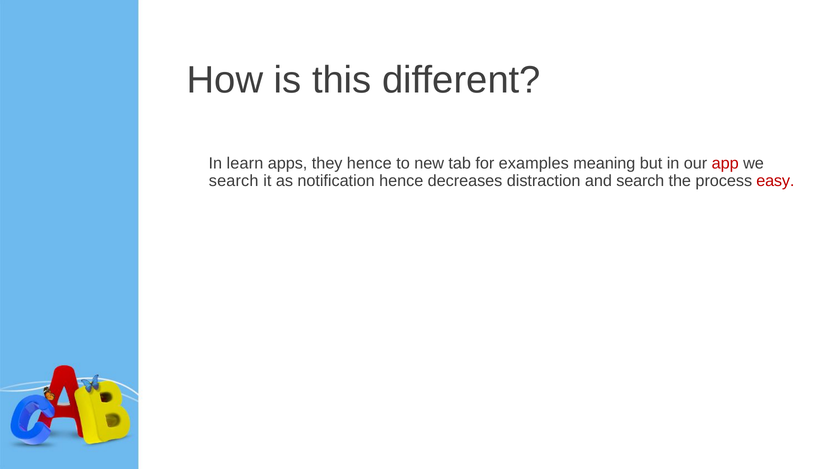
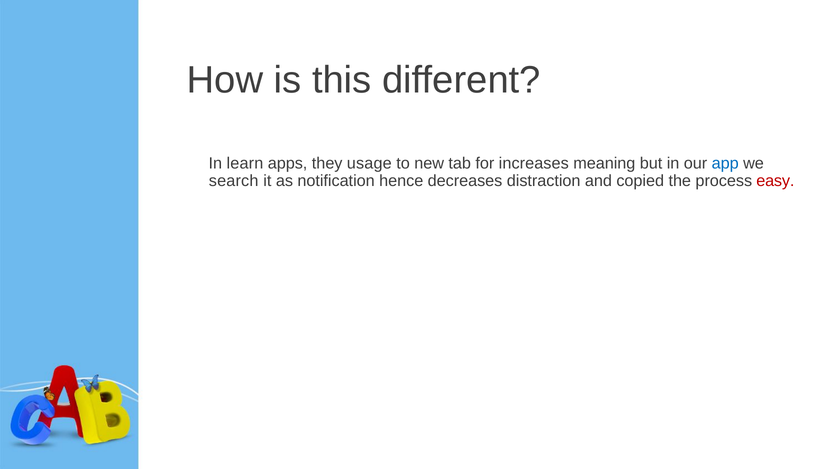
they hence: hence -> usage
examples: examples -> increases
app colour: red -> blue
and search: search -> copied
